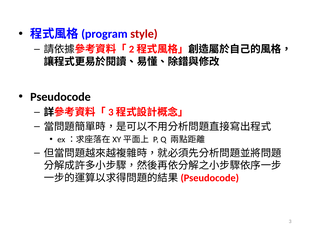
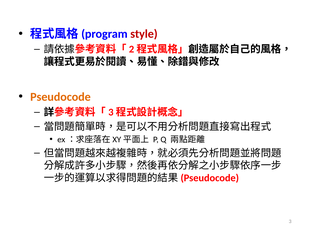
Pseudocode colour: black -> orange
